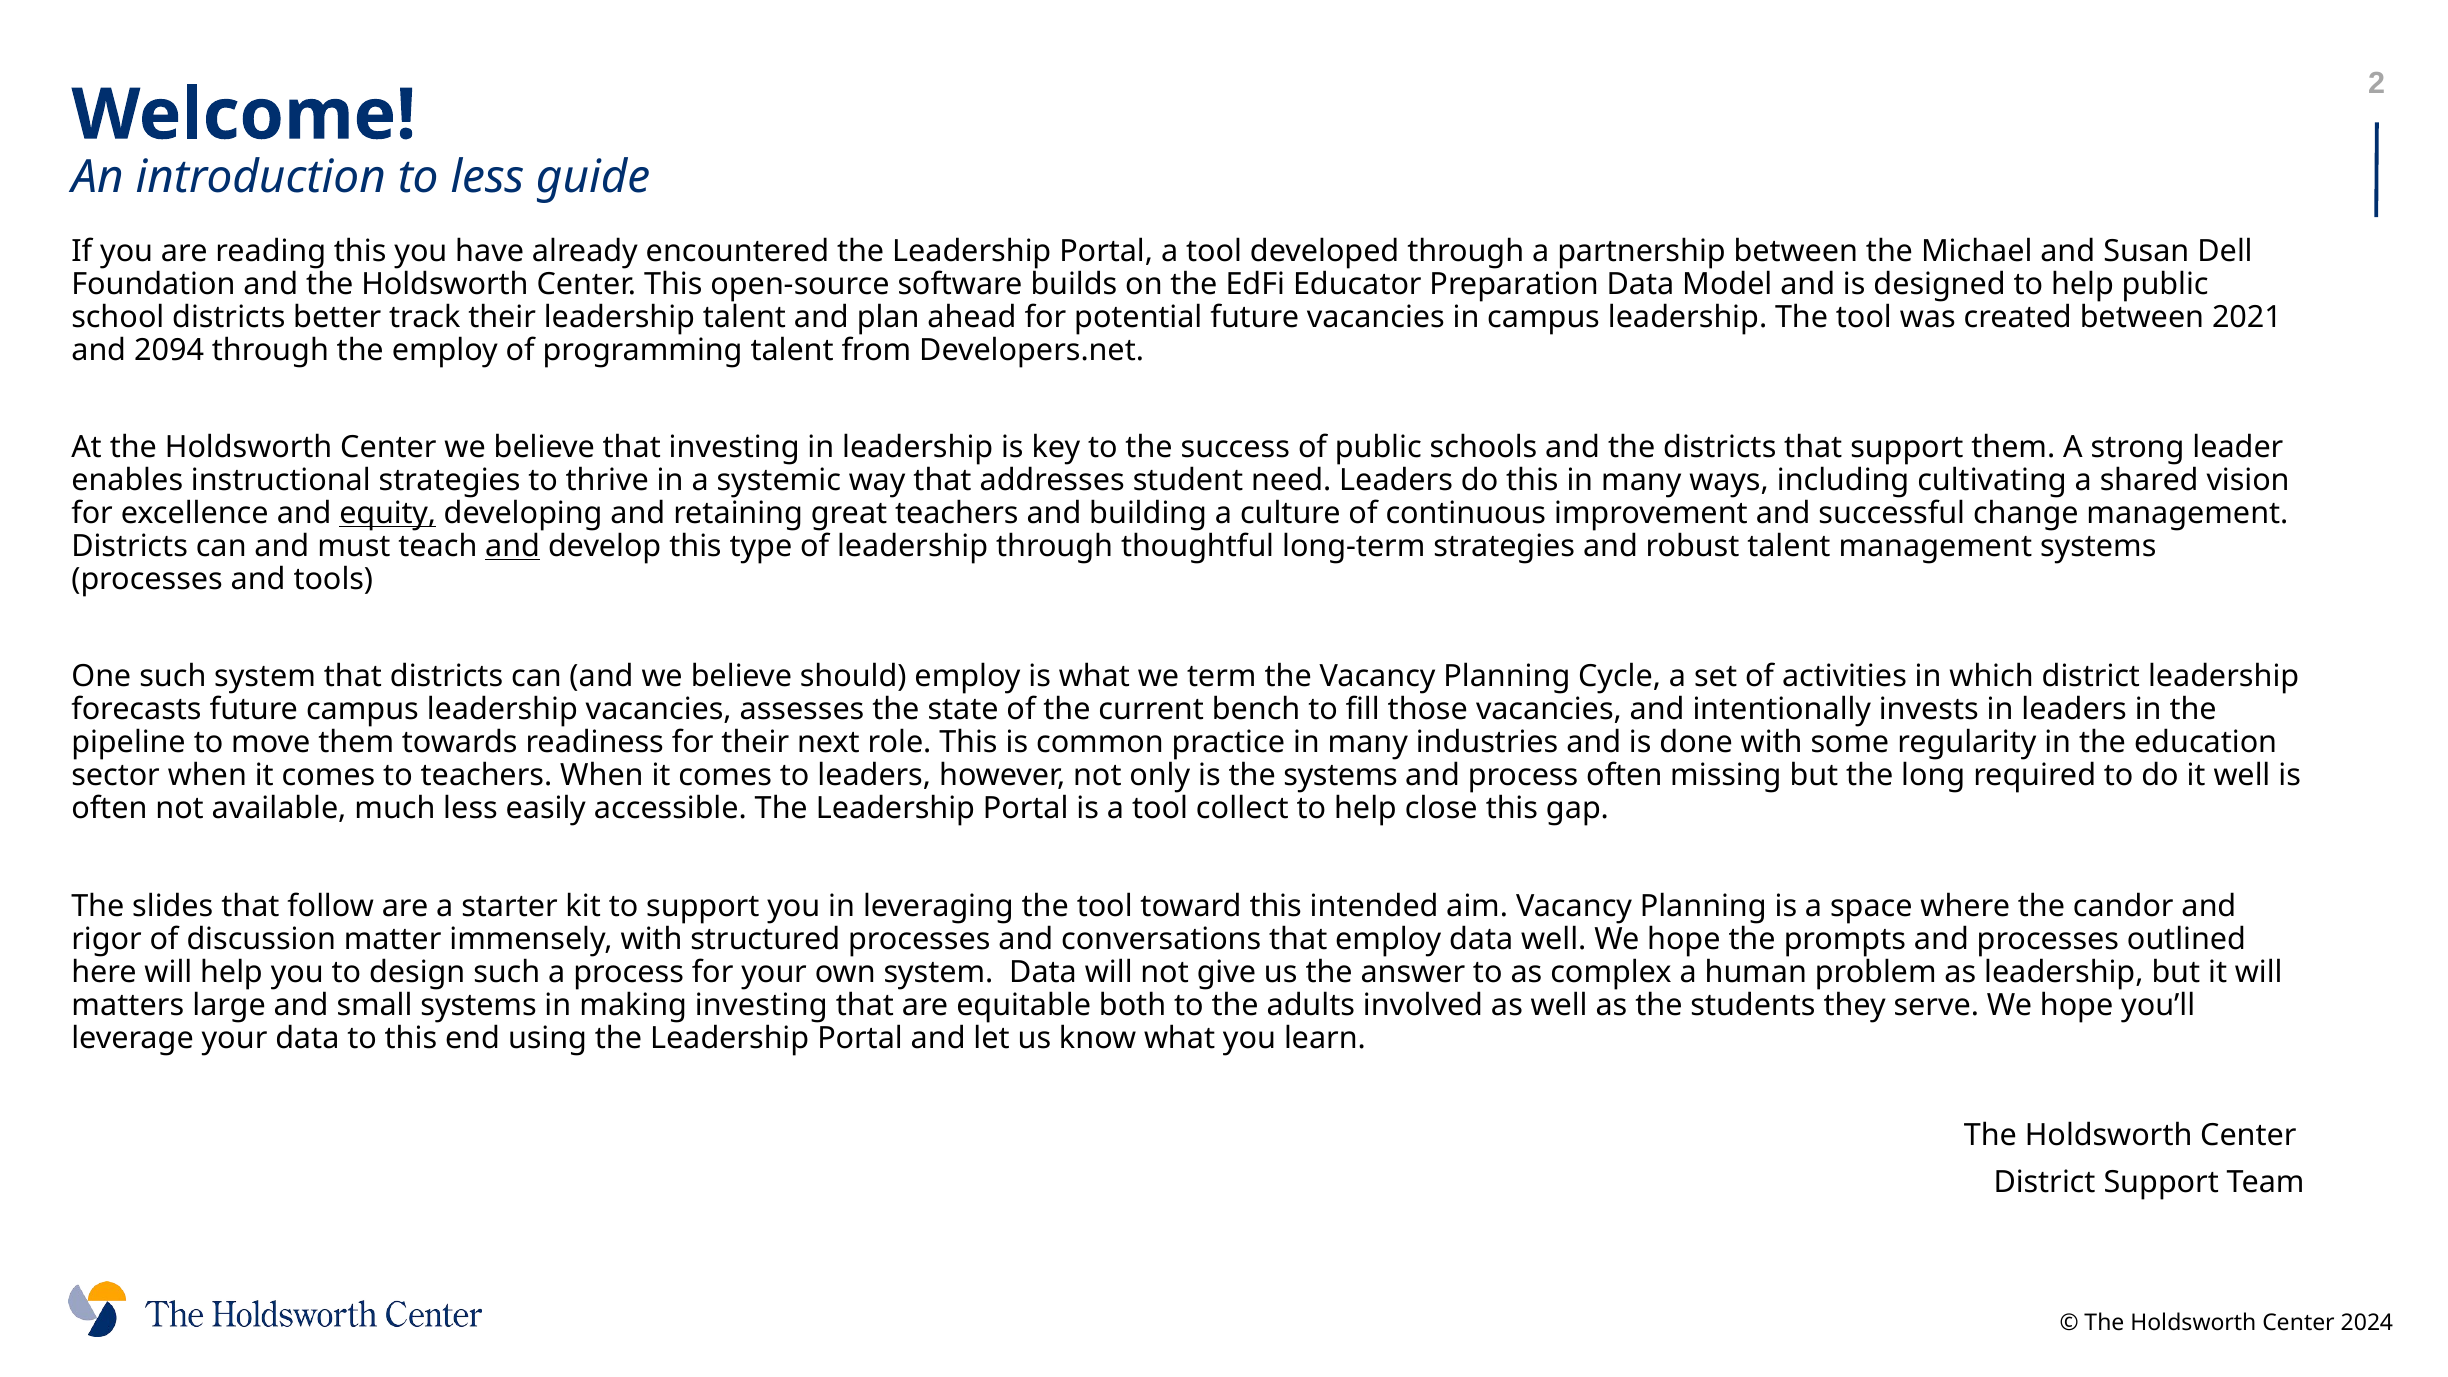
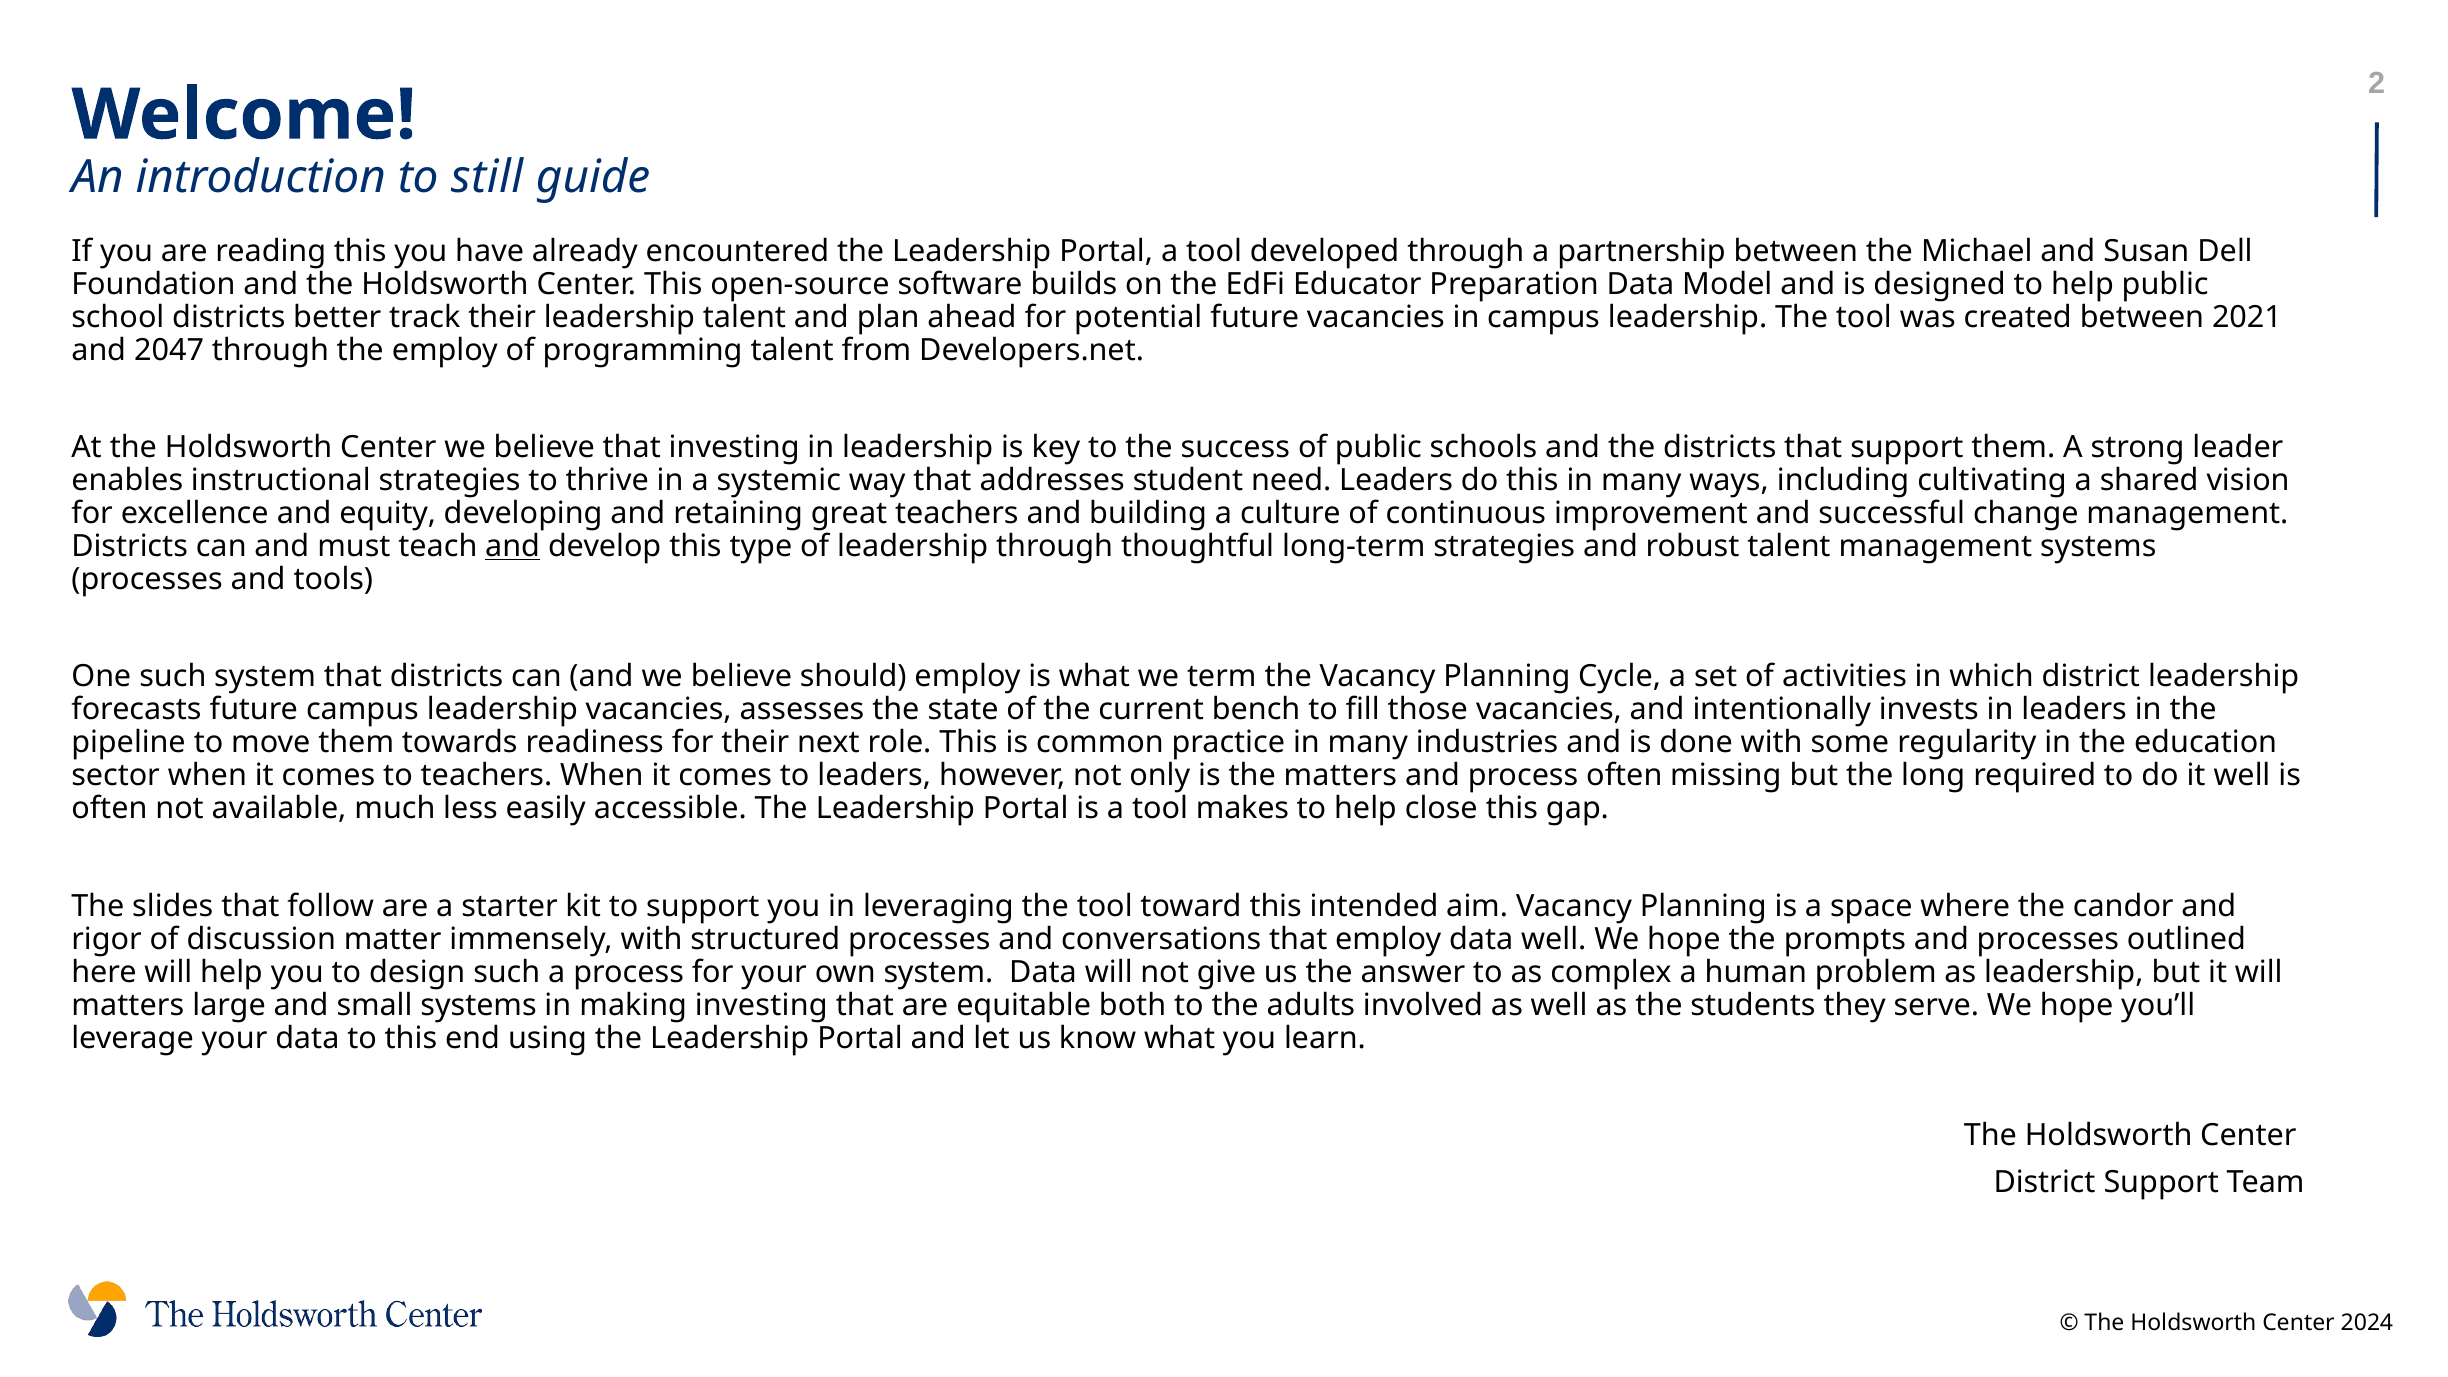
to less: less -> still
2094: 2094 -> 2047
equity underline: present -> none
the systems: systems -> matters
collect: collect -> makes
